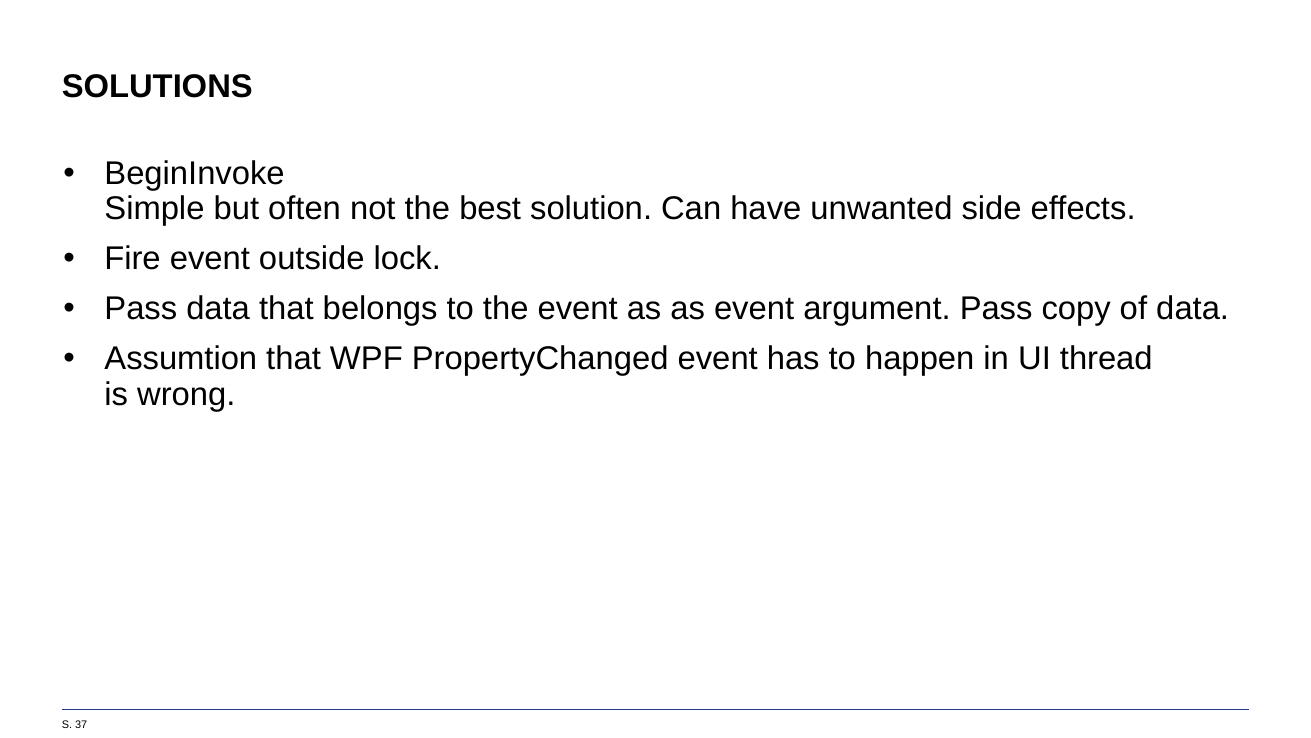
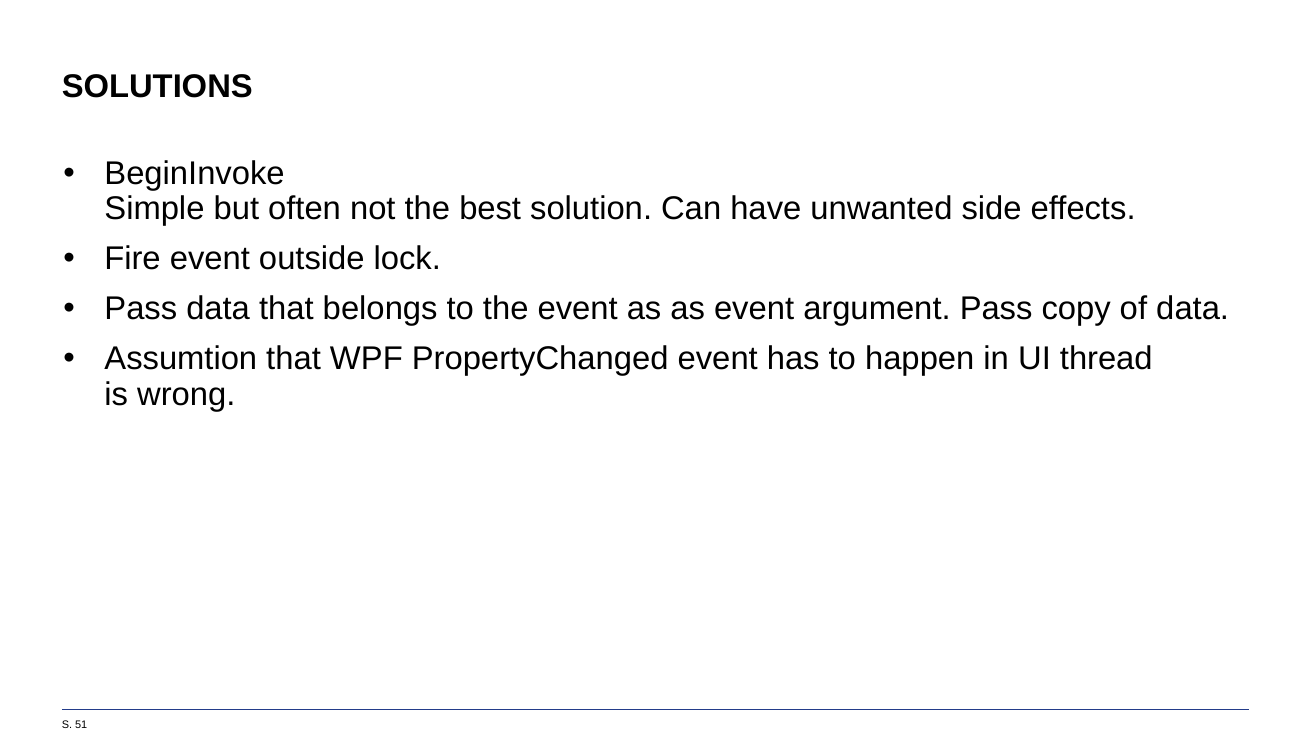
37: 37 -> 51
